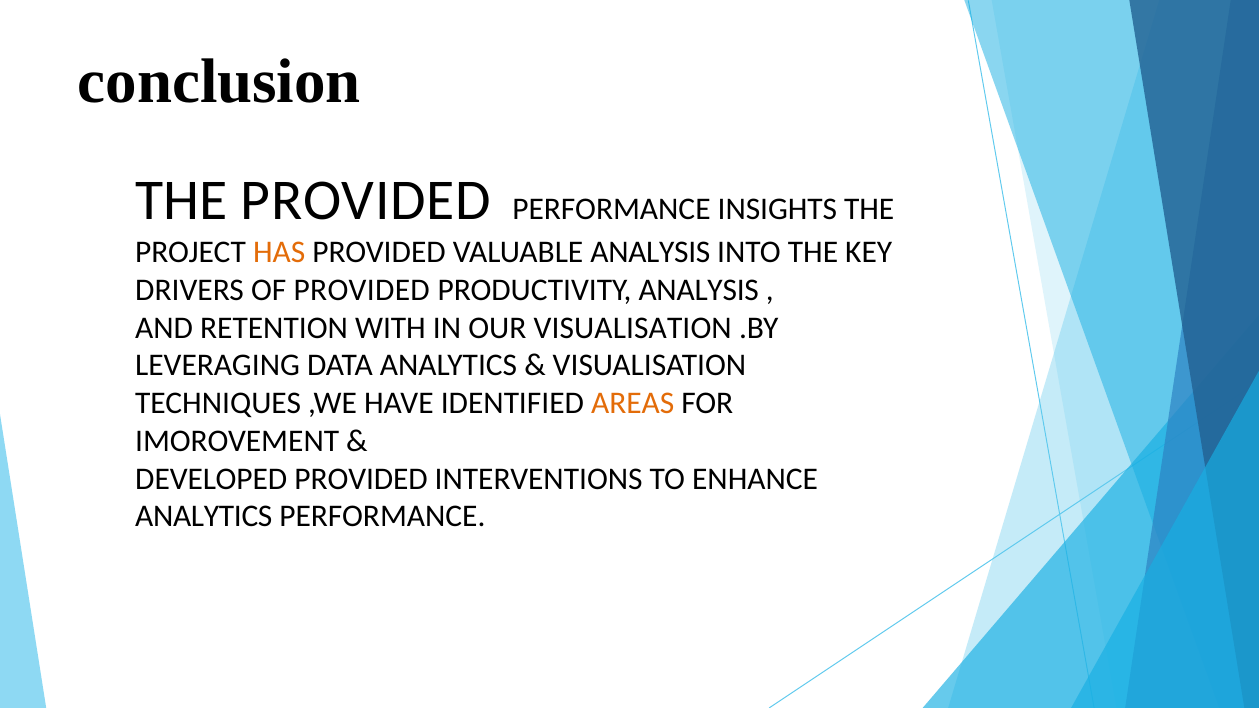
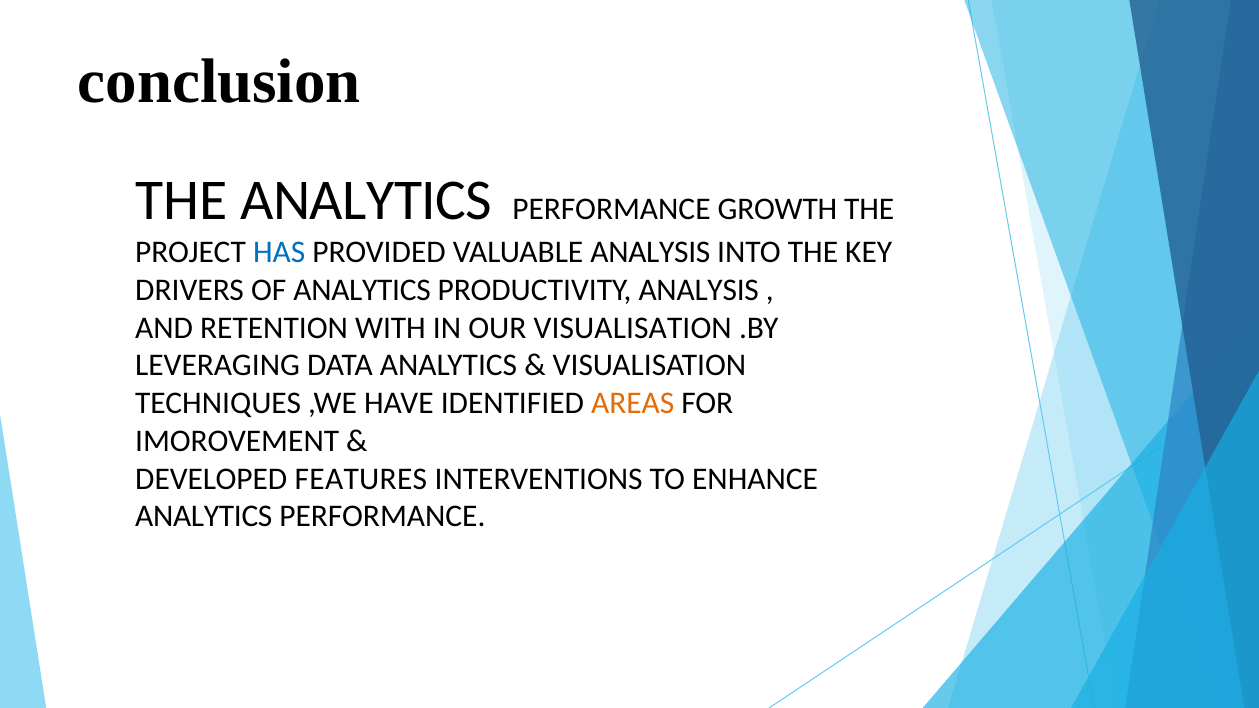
THE PROVIDED: PROVIDED -> ANALYTICS
INSIGHTS: INSIGHTS -> GROWTH
HAS colour: orange -> blue
OF PROVIDED: PROVIDED -> ANALYTICS
DEVELOPED PROVIDED: PROVIDED -> FEATURES
